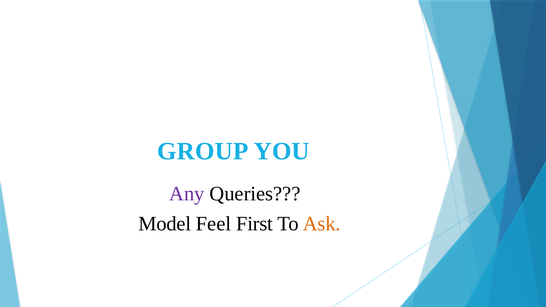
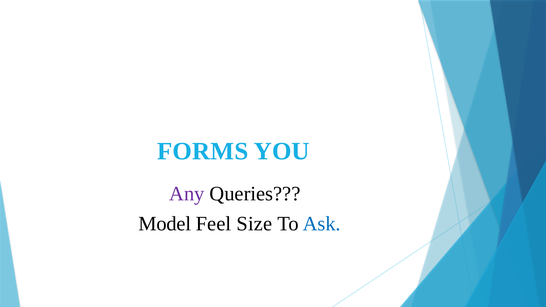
GROUP: GROUP -> FORMS
First: First -> Size
Ask colour: orange -> blue
